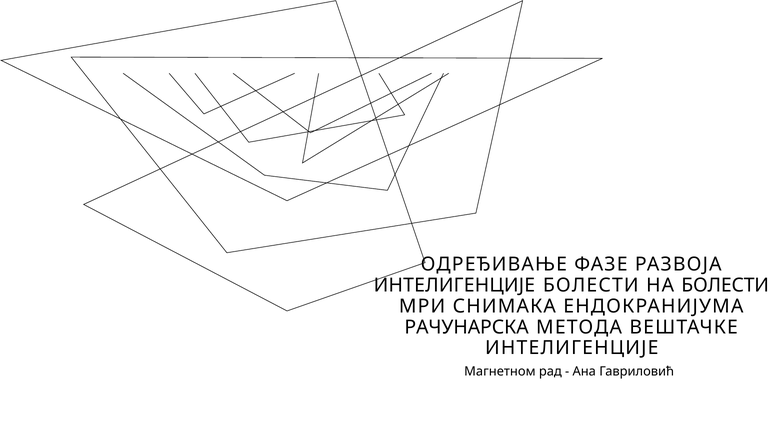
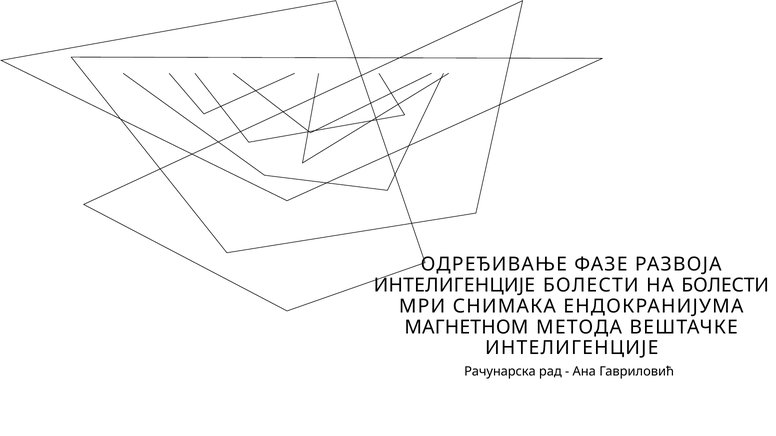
РАЧУНАРСКА: РАЧУНАРСКА -> МАГНЕТНОМ
Магнетном: Магнетном -> Рачунарска
